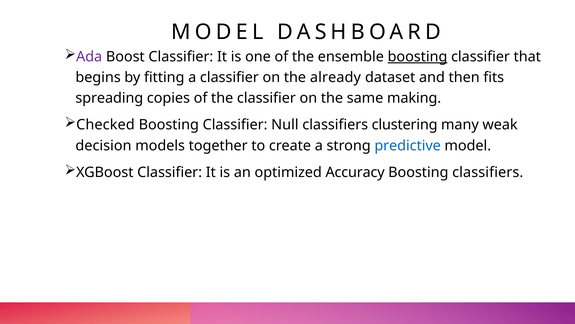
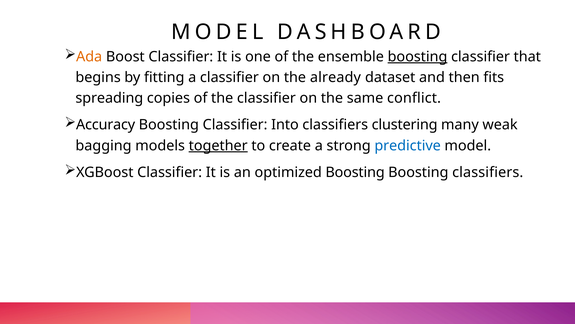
Ada colour: purple -> orange
making: making -> conflict
Checked: Checked -> Accuracy
Null: Null -> Into
decision: decision -> bagging
together underline: none -> present
optimized Accuracy: Accuracy -> Boosting
